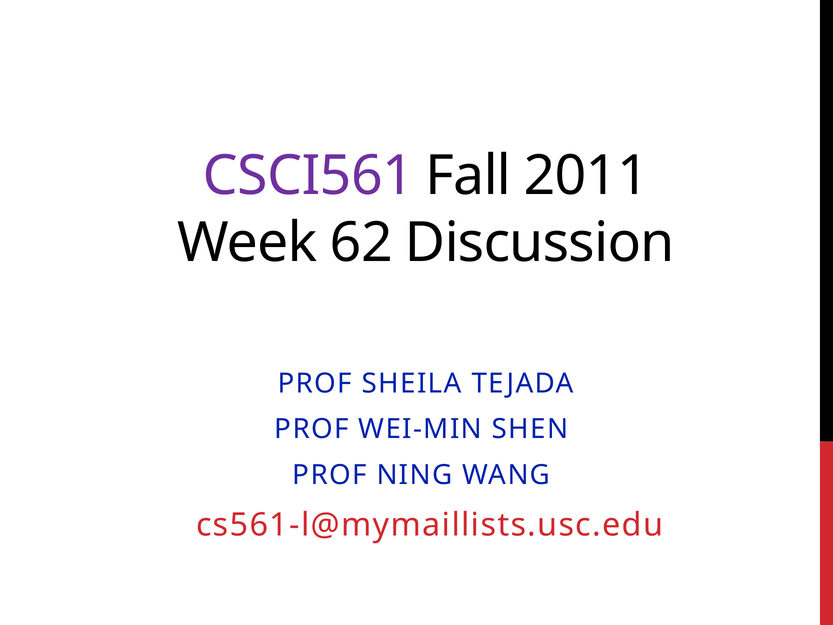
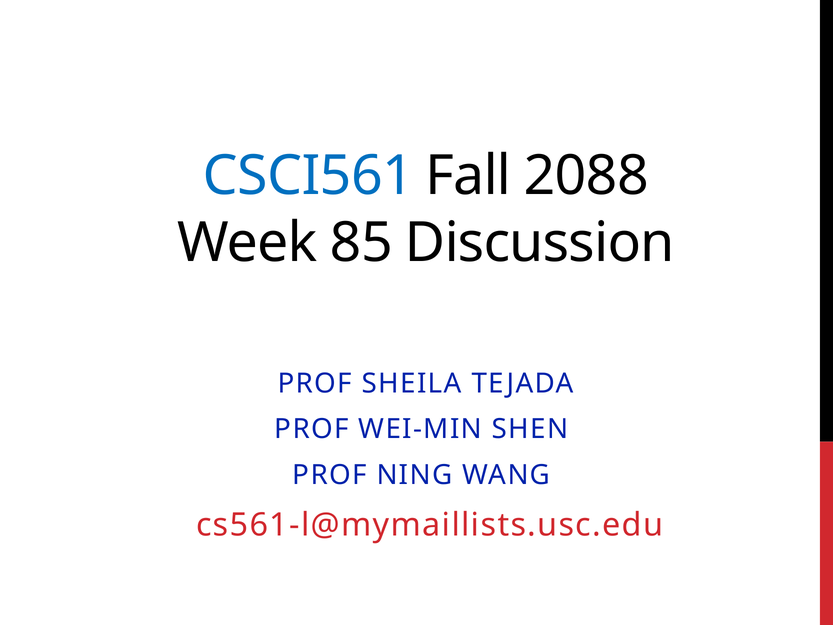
CSCI561 colour: purple -> blue
2011: 2011 -> 2088
62: 62 -> 85
